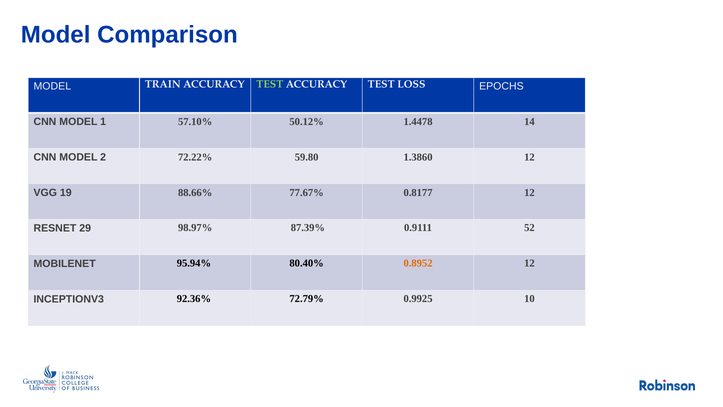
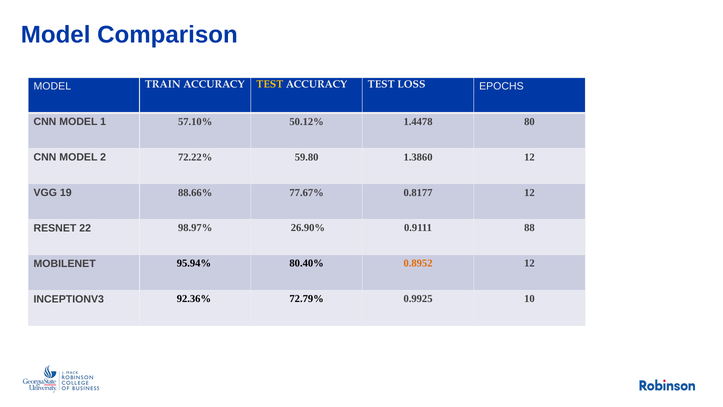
TEST at (270, 84) colour: light green -> yellow
14: 14 -> 80
29: 29 -> 22
87.39%: 87.39% -> 26.90%
52: 52 -> 88
